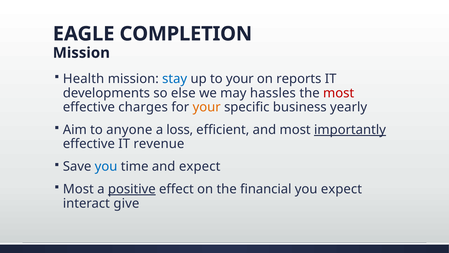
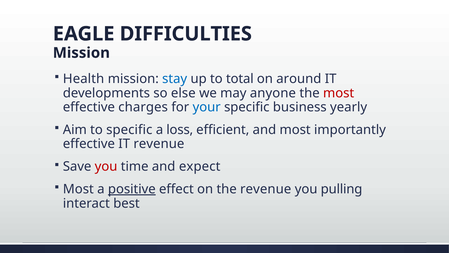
COMPLETION: COMPLETION -> DIFFICULTIES
to your: your -> total
reports: reports -> around
hassles: hassles -> anyone
your at (207, 107) colour: orange -> blue
to anyone: anyone -> specific
importantly underline: present -> none
you at (106, 166) colour: blue -> red
the financial: financial -> revenue
you expect: expect -> pulling
give: give -> best
